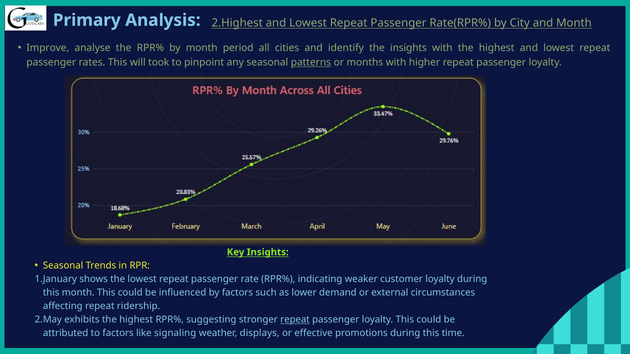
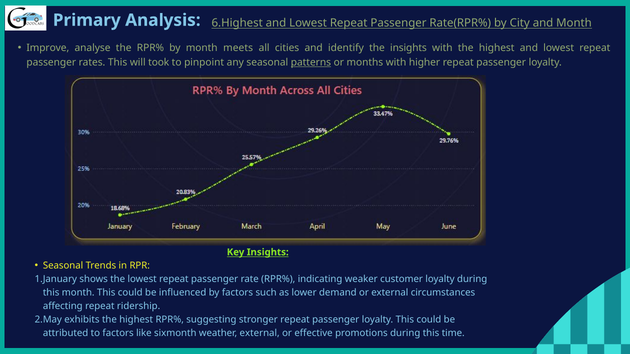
2.Highest: 2.Highest -> 6.Highest
period: period -> meets
repeat at (295, 320) underline: present -> none
signaling: signaling -> sixmonth
weather displays: displays -> external
